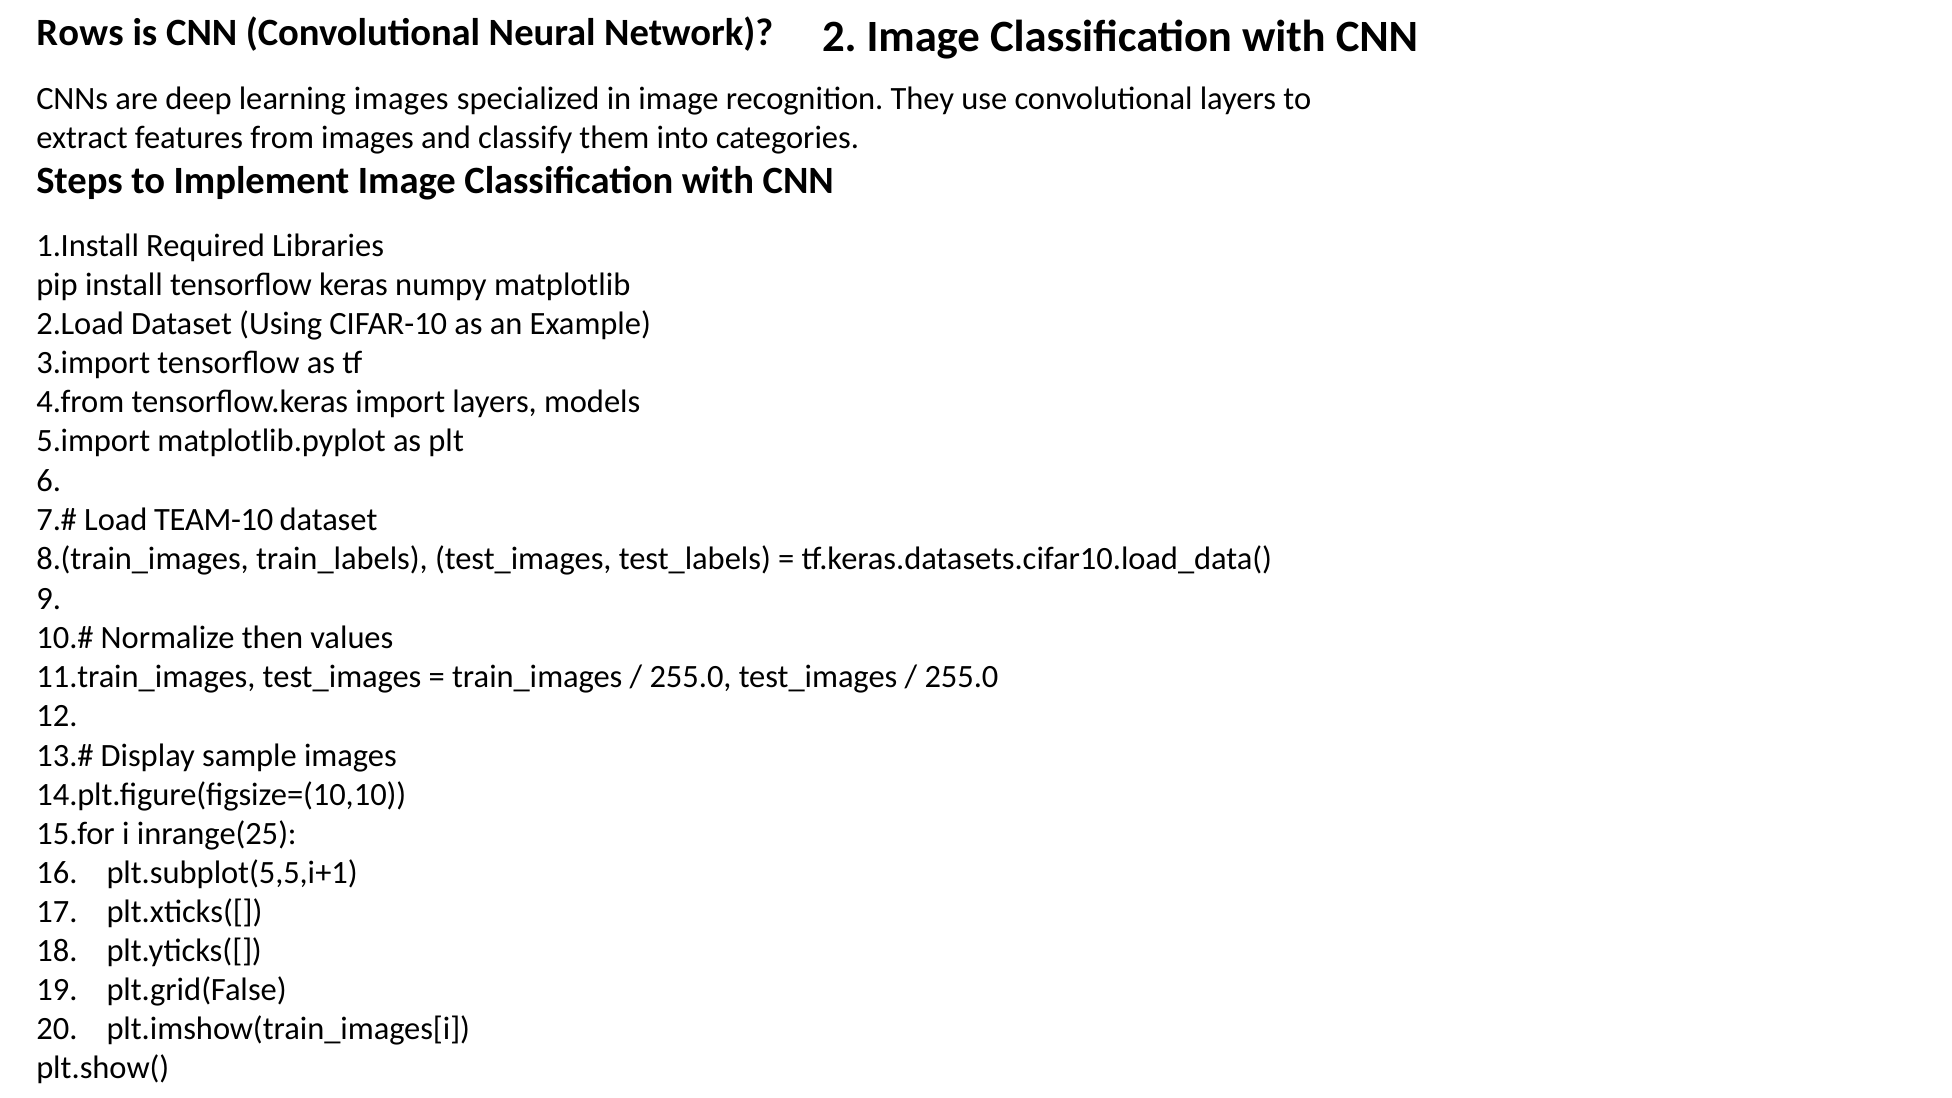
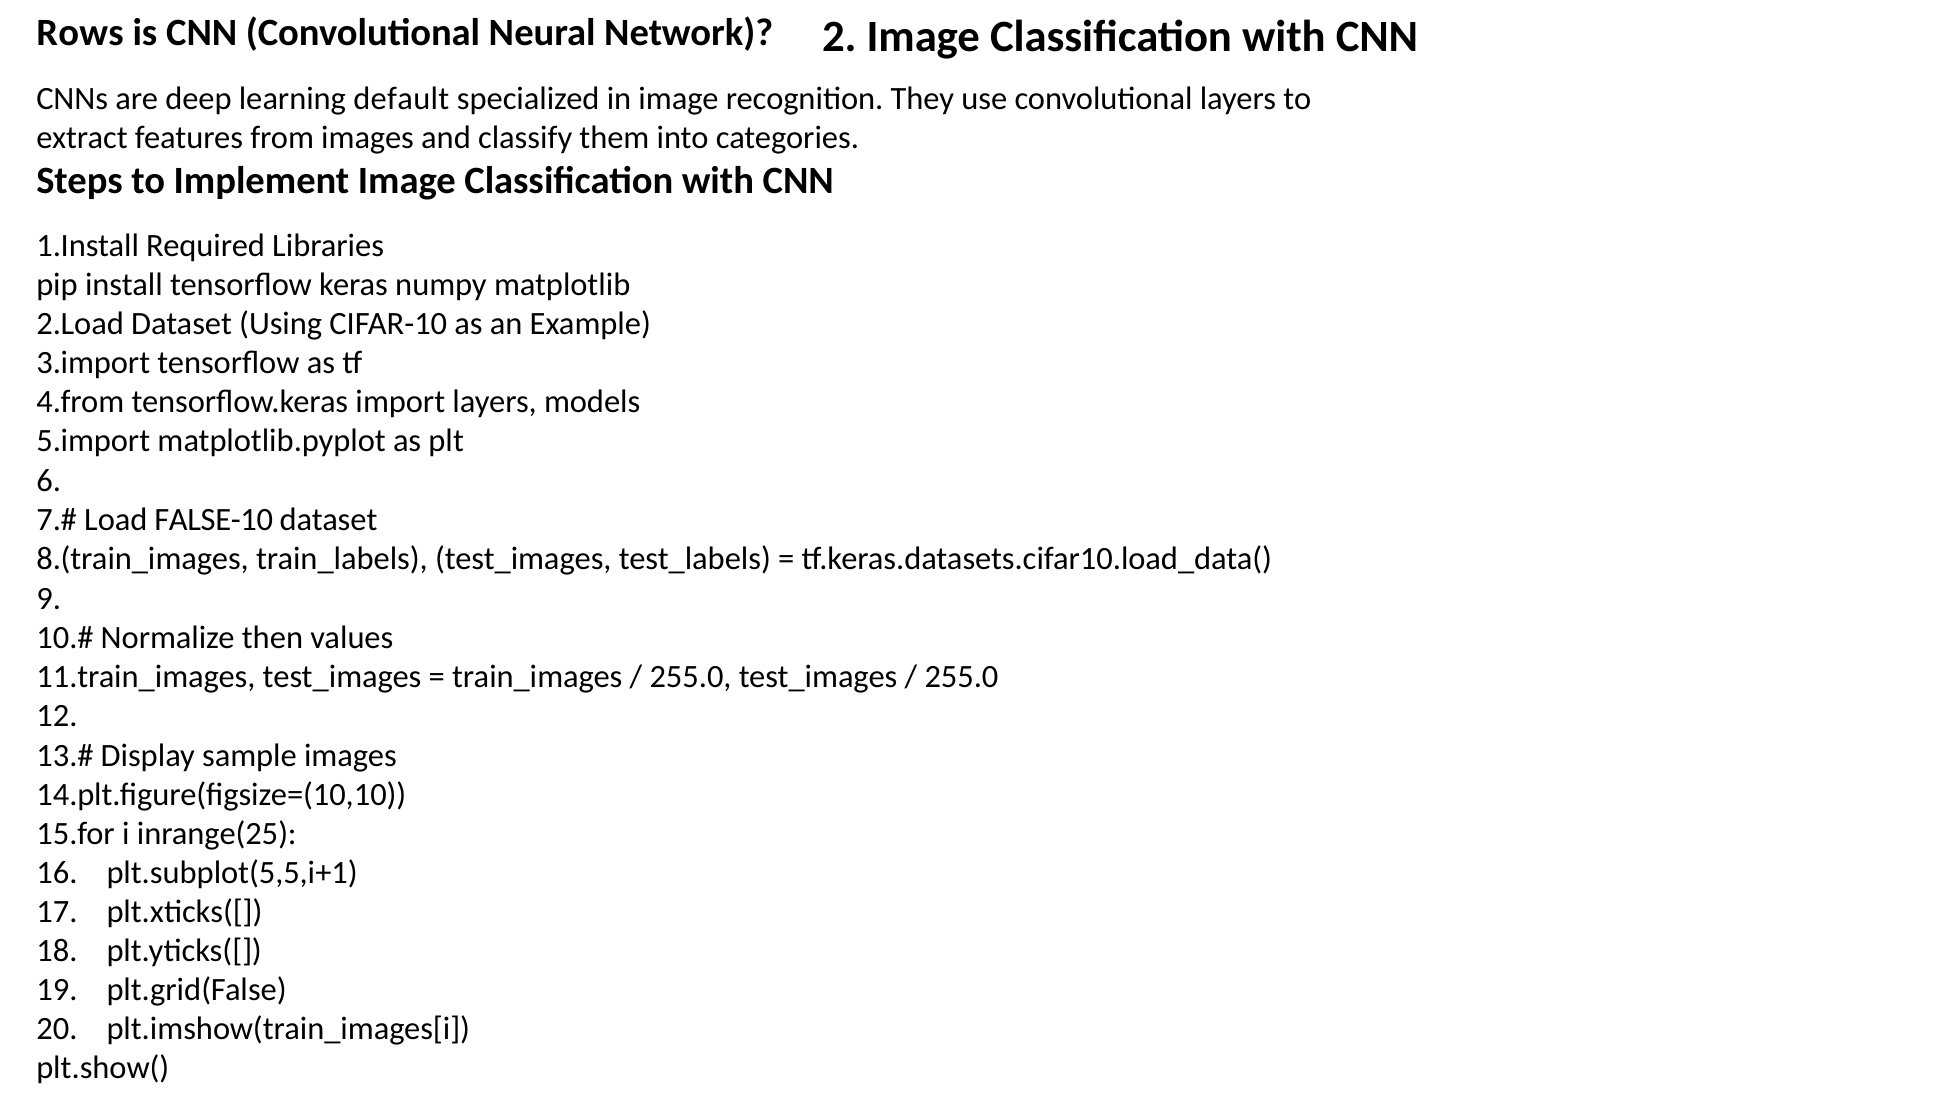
learning images: images -> default
TEAM-10: TEAM-10 -> FALSE-10
